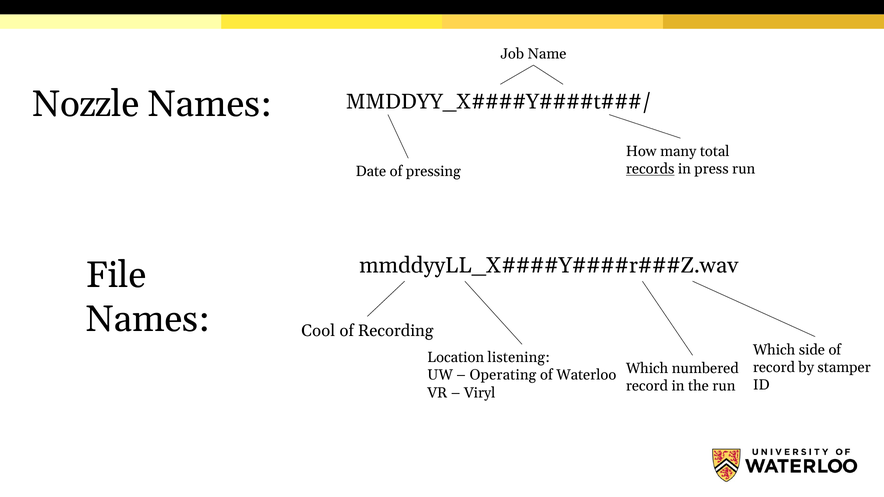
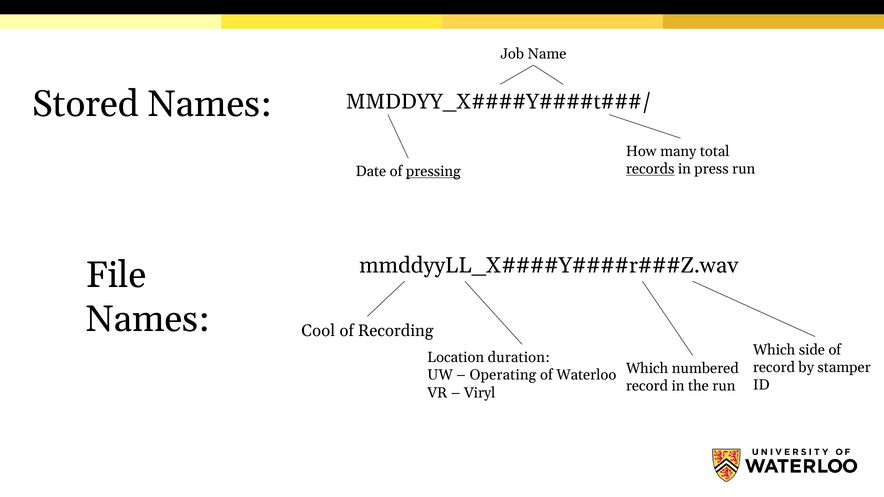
Nozzle: Nozzle -> Stored
pressing underline: none -> present
listening: listening -> duration
